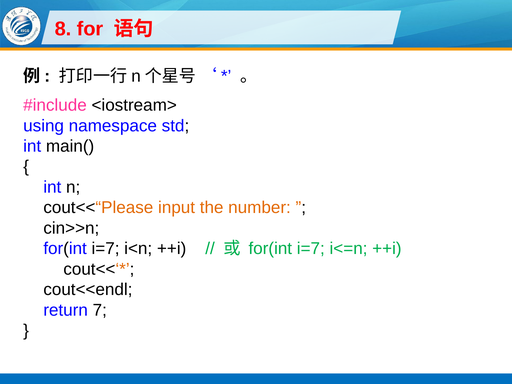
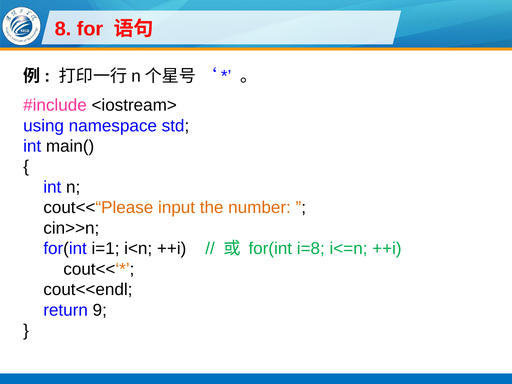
i=7 at (106, 249): i=7 -> i=1
i=7 at (311, 249): i=7 -> i=8
7: 7 -> 9
